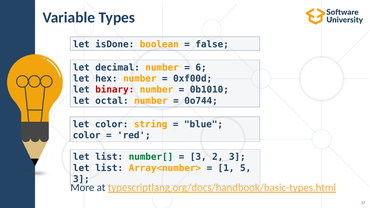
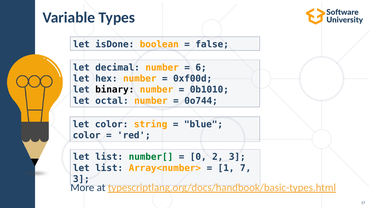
binary colour: red -> black
3 at (198, 157): 3 -> 0
5: 5 -> 7
